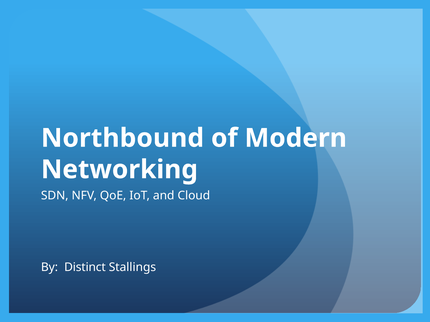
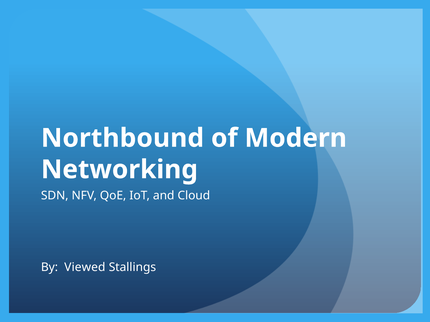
Distinct: Distinct -> Viewed
